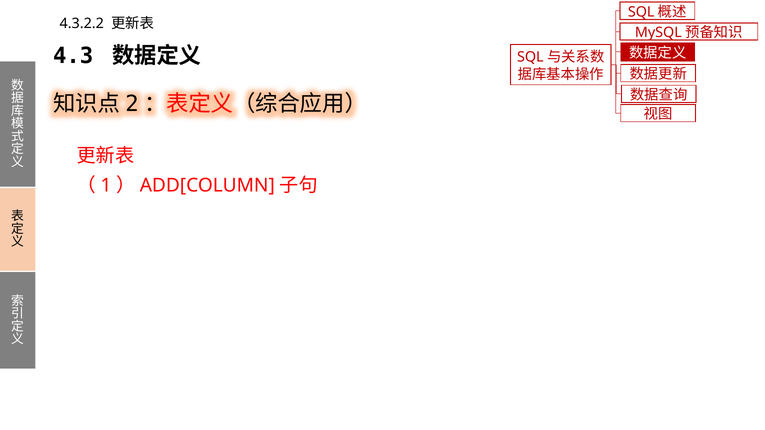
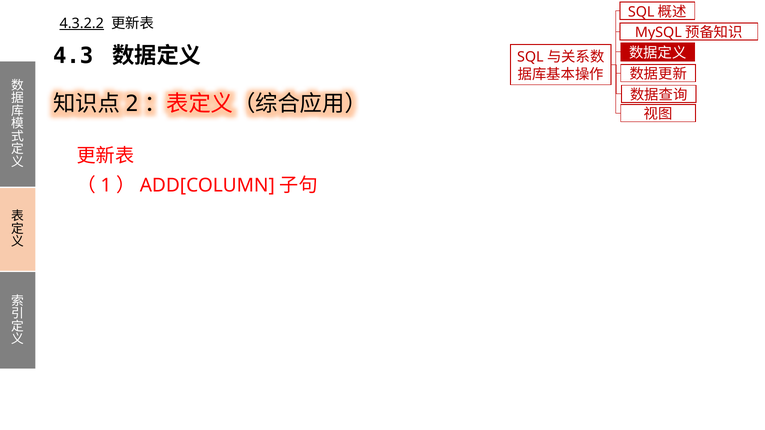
4.3.2.2 underline: none -> present
